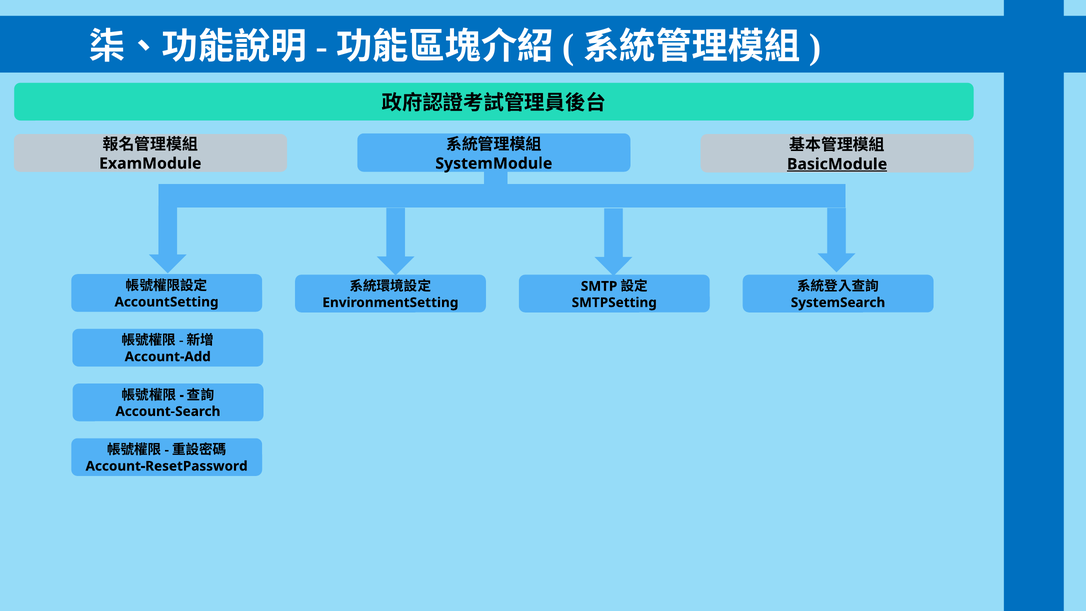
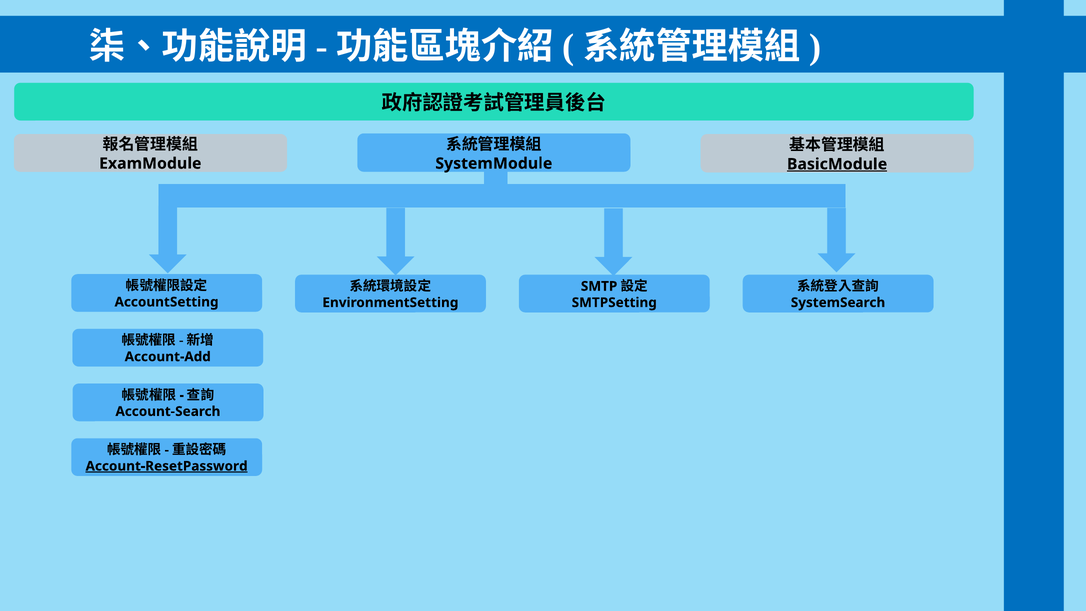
Account-ResetPassword underline: none -> present
